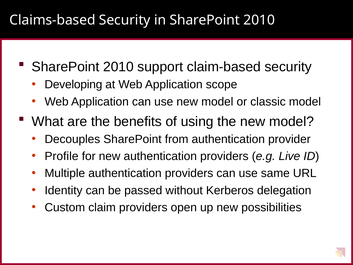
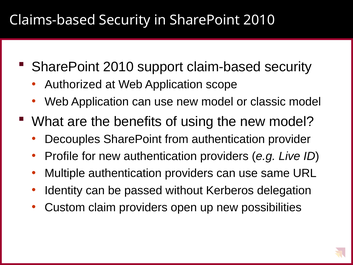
Developing: Developing -> Authorized
